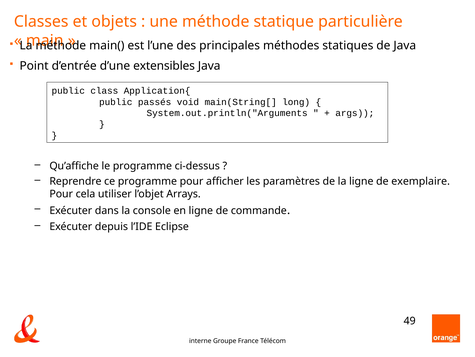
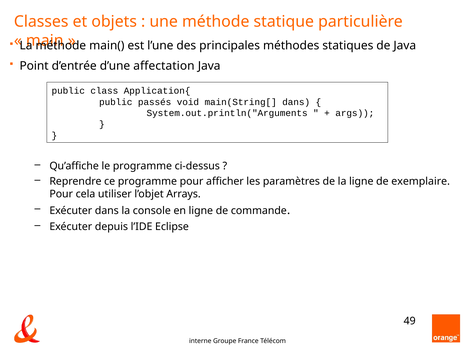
extensibles: extensibles -> affectation
main(String[ long: long -> dans
